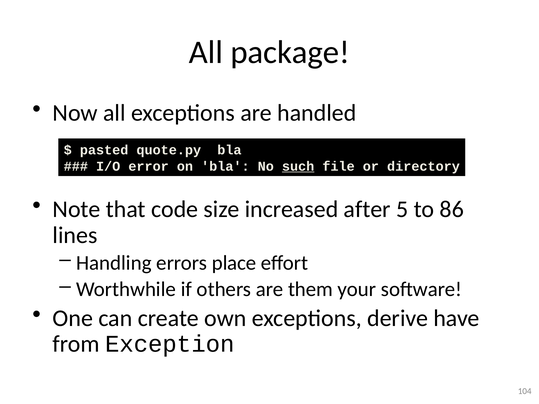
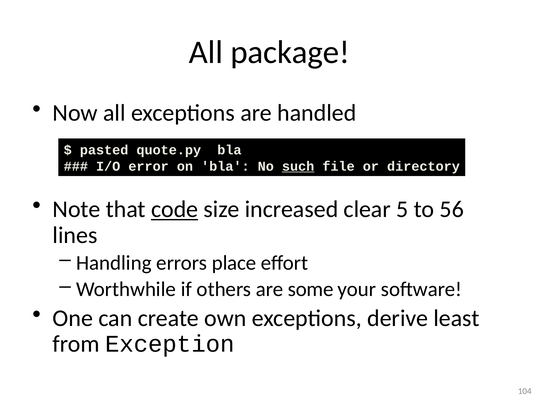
code underline: none -> present
after: after -> clear
86: 86 -> 56
them: them -> some
have: have -> least
